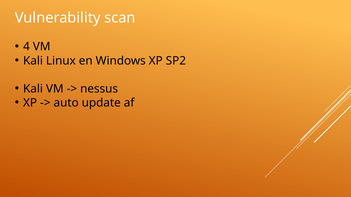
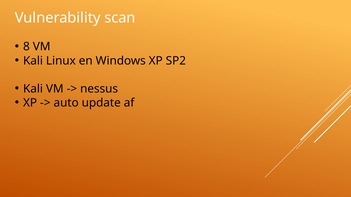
4: 4 -> 8
